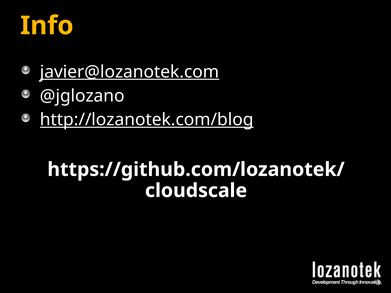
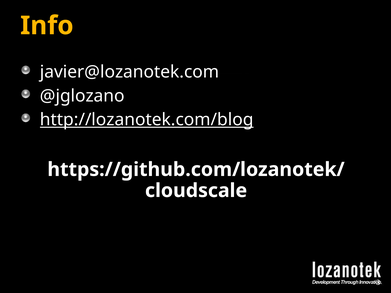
javier@lozanotek.com underline: present -> none
